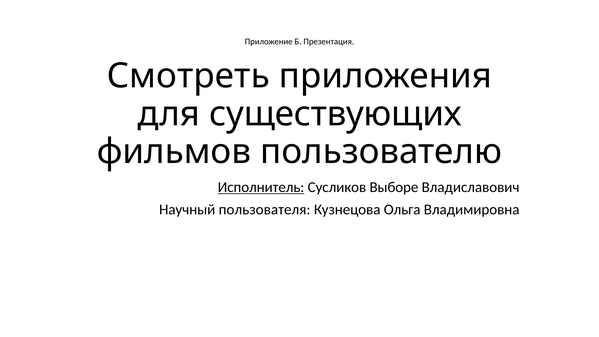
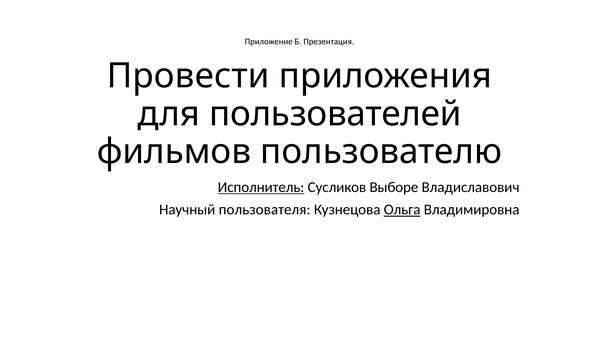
Смотреть: Смотреть -> Провести
существующих: существующих -> пользователей
Ольга underline: none -> present
